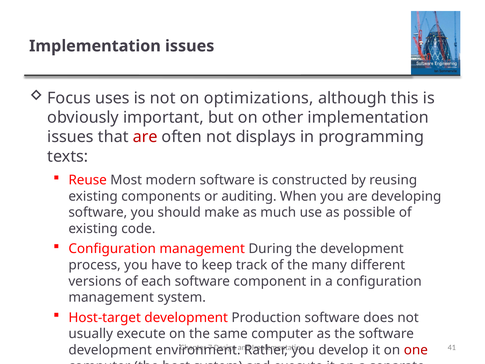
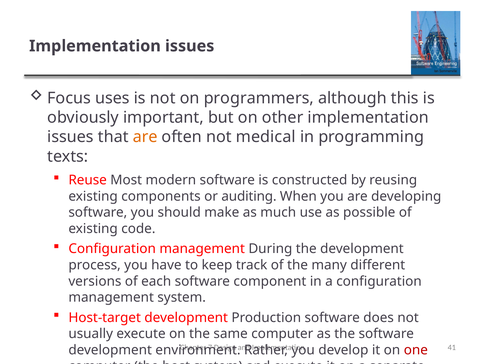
optimizations: optimizations -> programmers
are at (145, 137) colour: red -> orange
displays: displays -> medical
